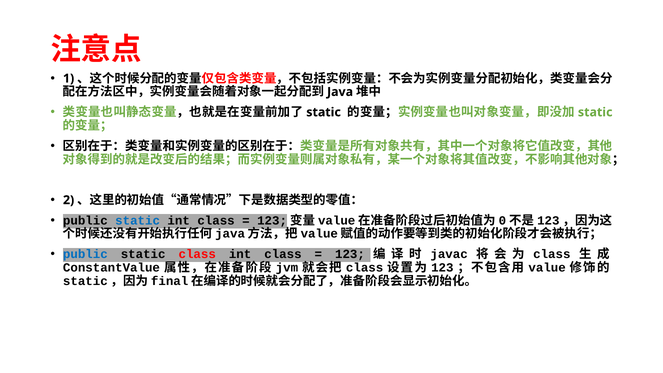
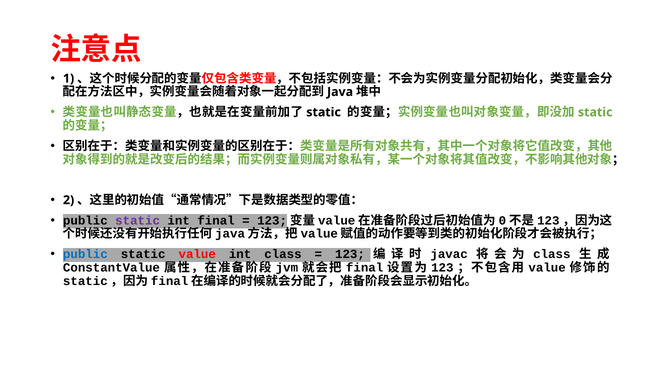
static at (138, 220) colour: blue -> purple
class at (216, 220): class -> final
static class: class -> value
class at (365, 268): class -> final
